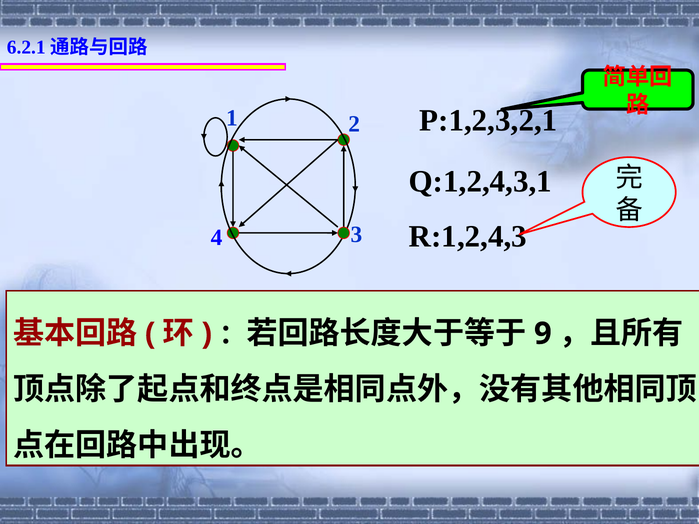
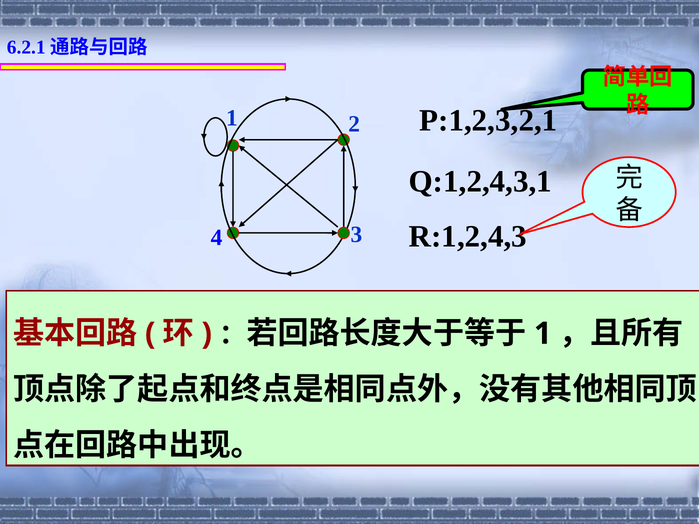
9 at (543, 334): 9 -> 1
